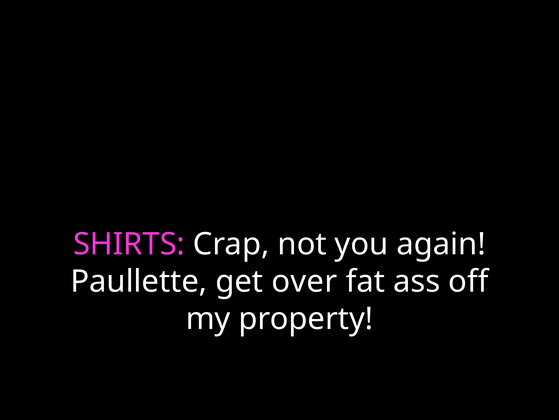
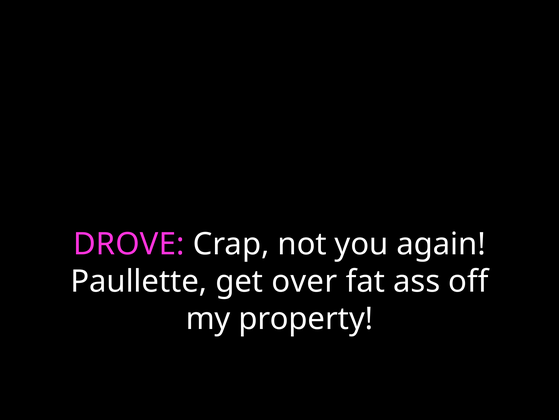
SHIRTS: SHIRTS -> DROVE
